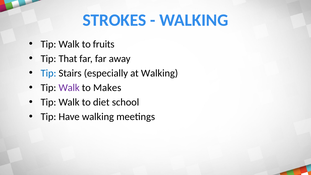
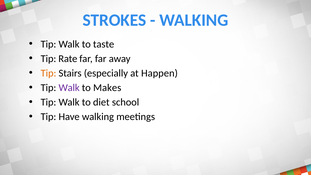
fruits: fruits -> taste
That: That -> Rate
Tip at (48, 73) colour: blue -> orange
at Walking: Walking -> Happen
